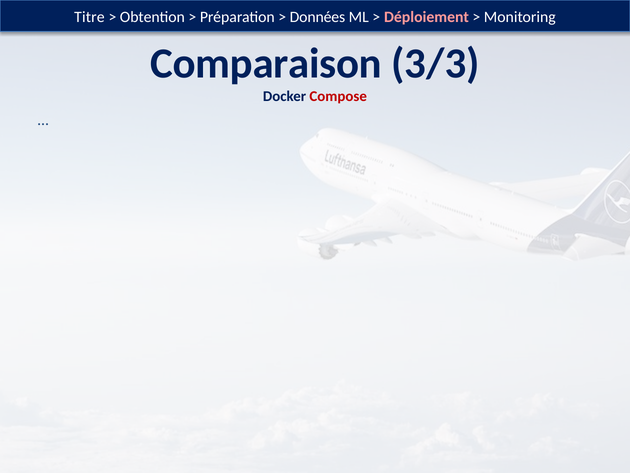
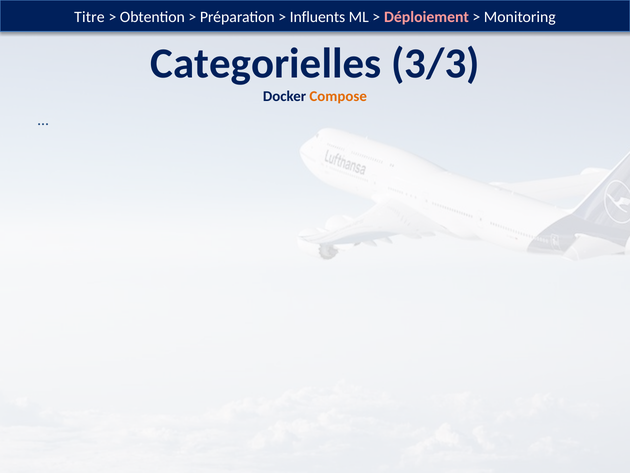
Données: Données -> Influents
Comparaison: Comparaison -> Categorielles
Compose colour: red -> orange
